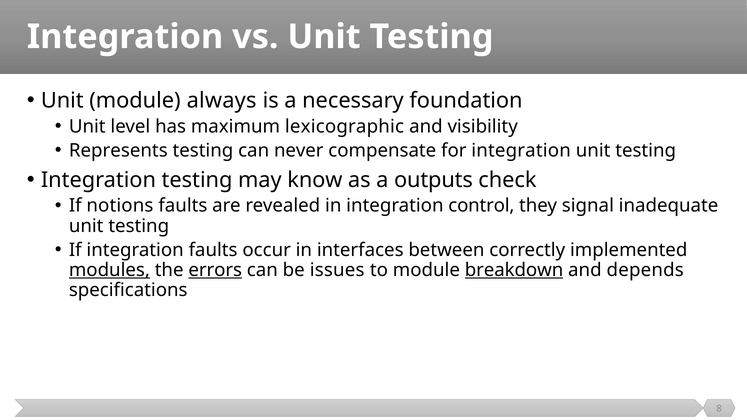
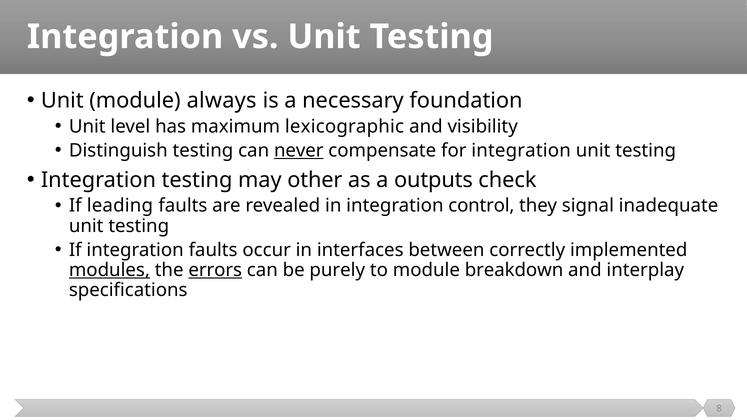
Represents: Represents -> Distinguish
never underline: none -> present
know: know -> other
notions: notions -> leading
issues: issues -> purely
breakdown underline: present -> none
depends: depends -> interplay
